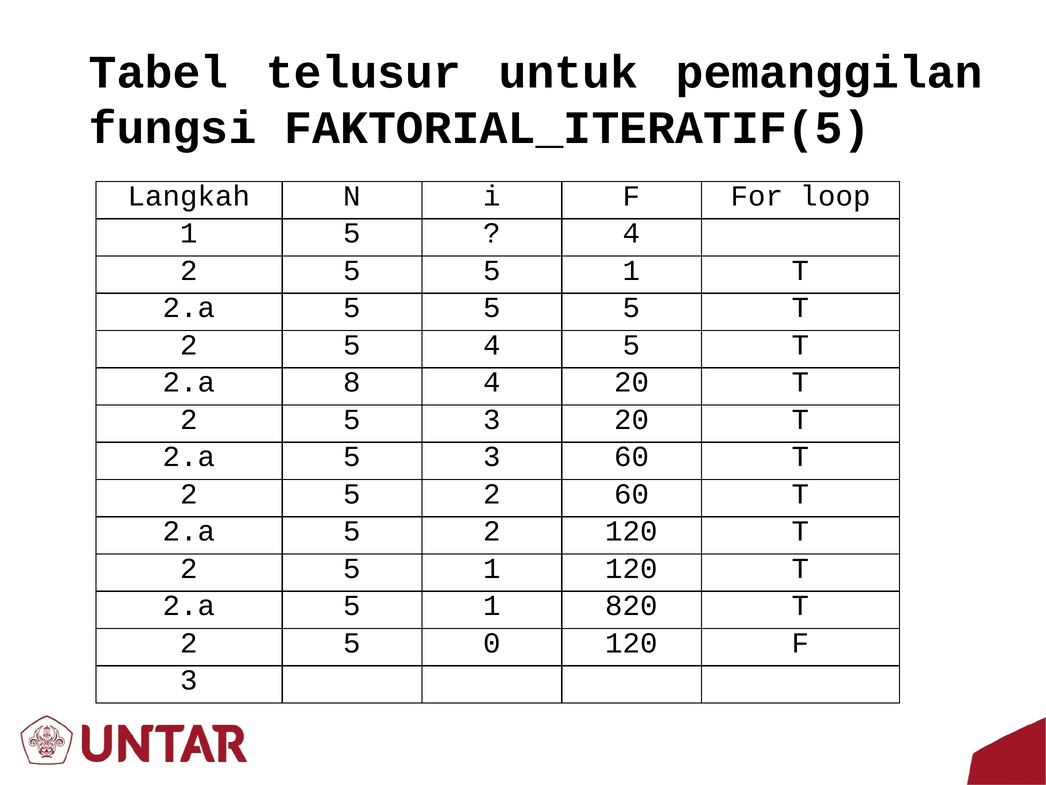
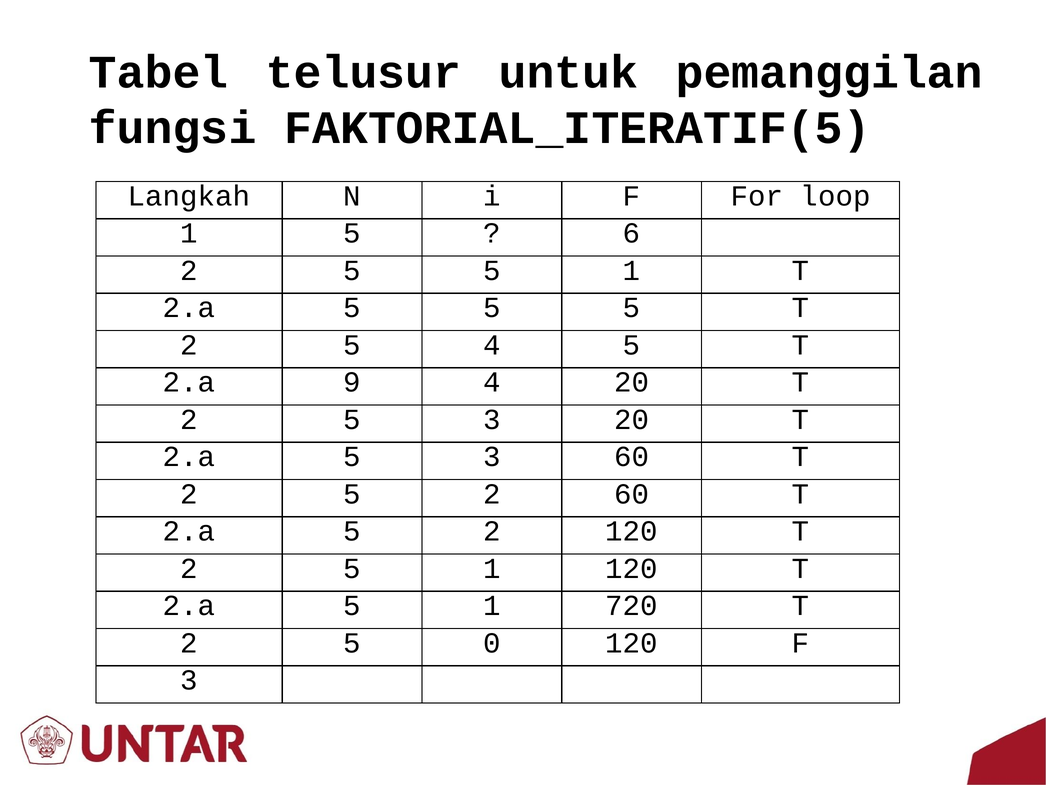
4 at (632, 233): 4 -> 6
8: 8 -> 9
820: 820 -> 720
